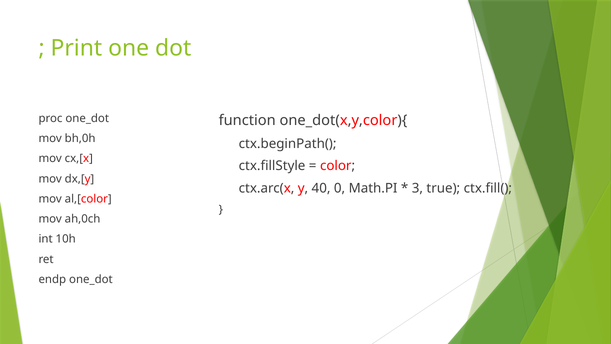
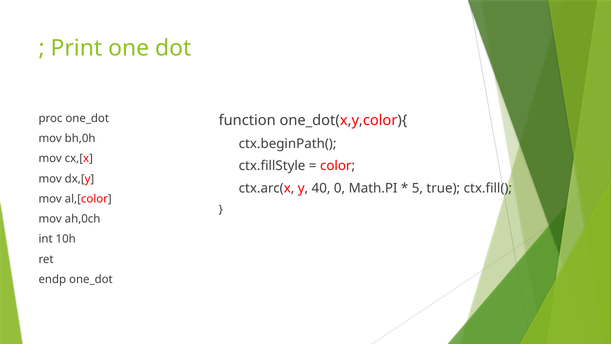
3: 3 -> 5
